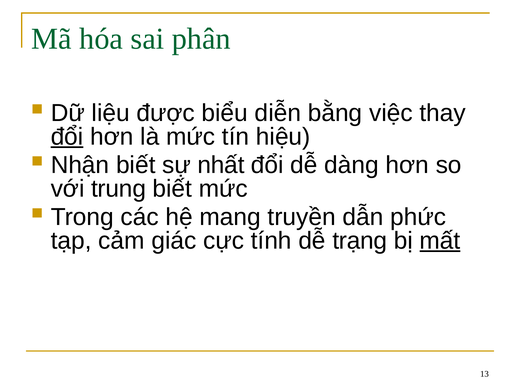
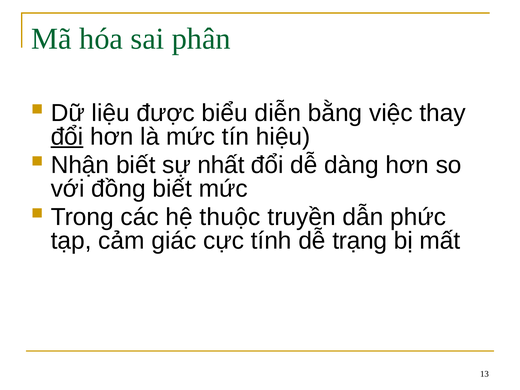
trung: trung -> đồng
mang: mang -> thuộc
mất underline: present -> none
